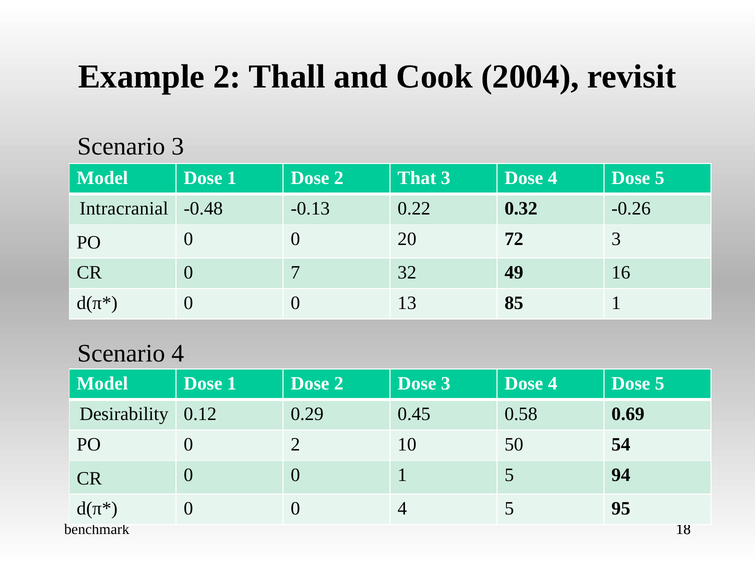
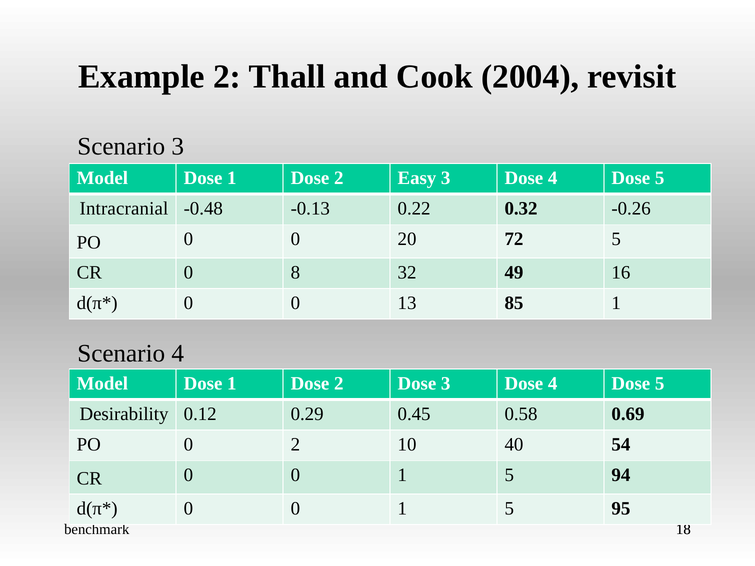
That: That -> Easy
72 3: 3 -> 5
7: 7 -> 8
50: 50 -> 40
4 at (402, 509): 4 -> 1
